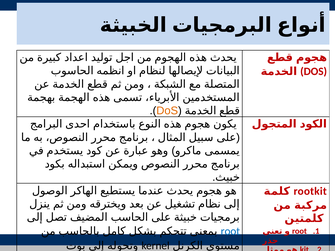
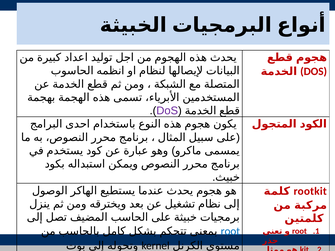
DoS at (167, 111) colour: orange -> purple
